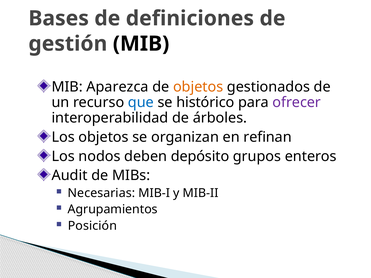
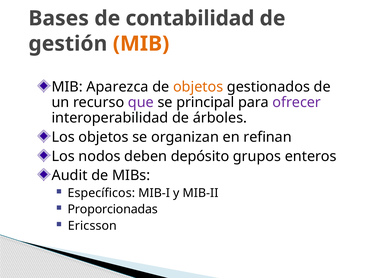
definiciones: definiciones -> contabilidad
MIB at (141, 44) colour: black -> orange
que colour: blue -> purple
histórico: histórico -> principal
Necesarias: Necesarias -> Específicos
Agrupamientos: Agrupamientos -> Proporcionadas
Posición: Posición -> Ericsson
